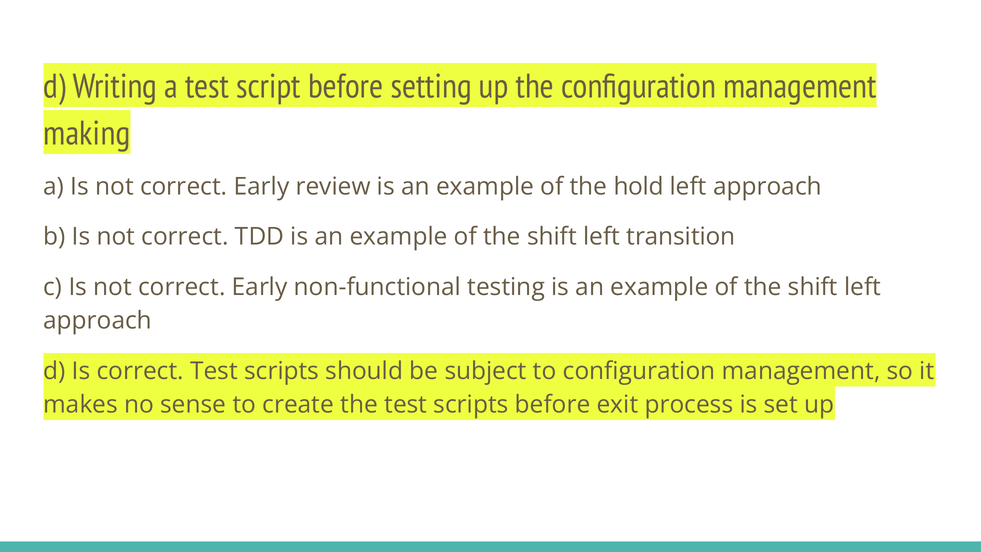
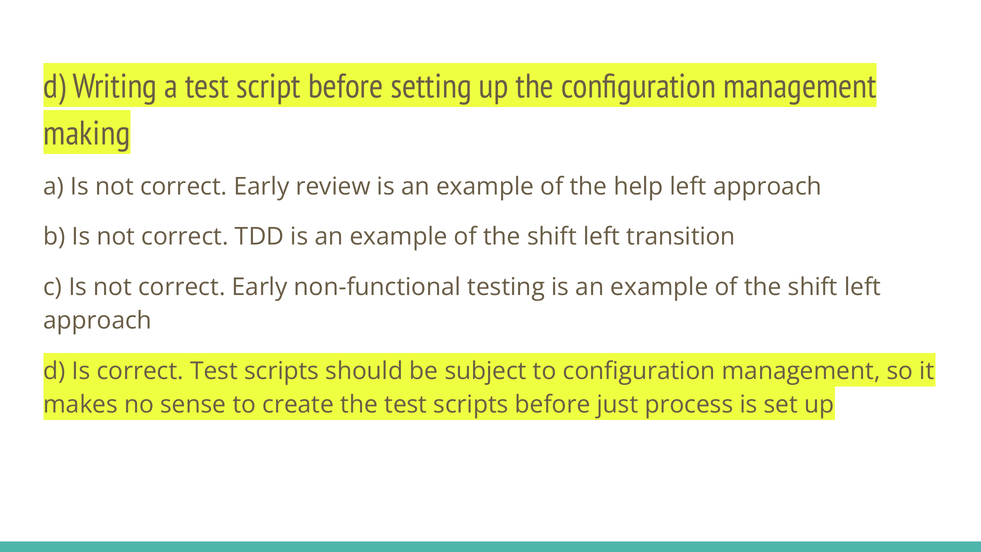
hold: hold -> help
exit: exit -> just
